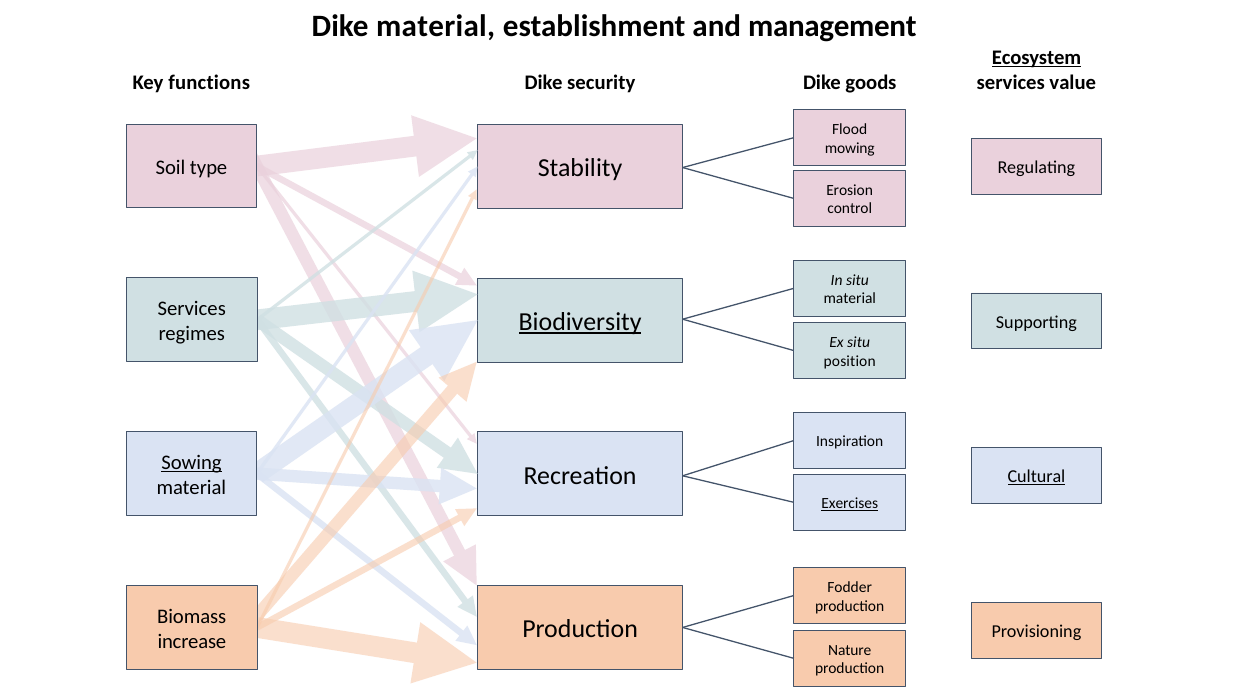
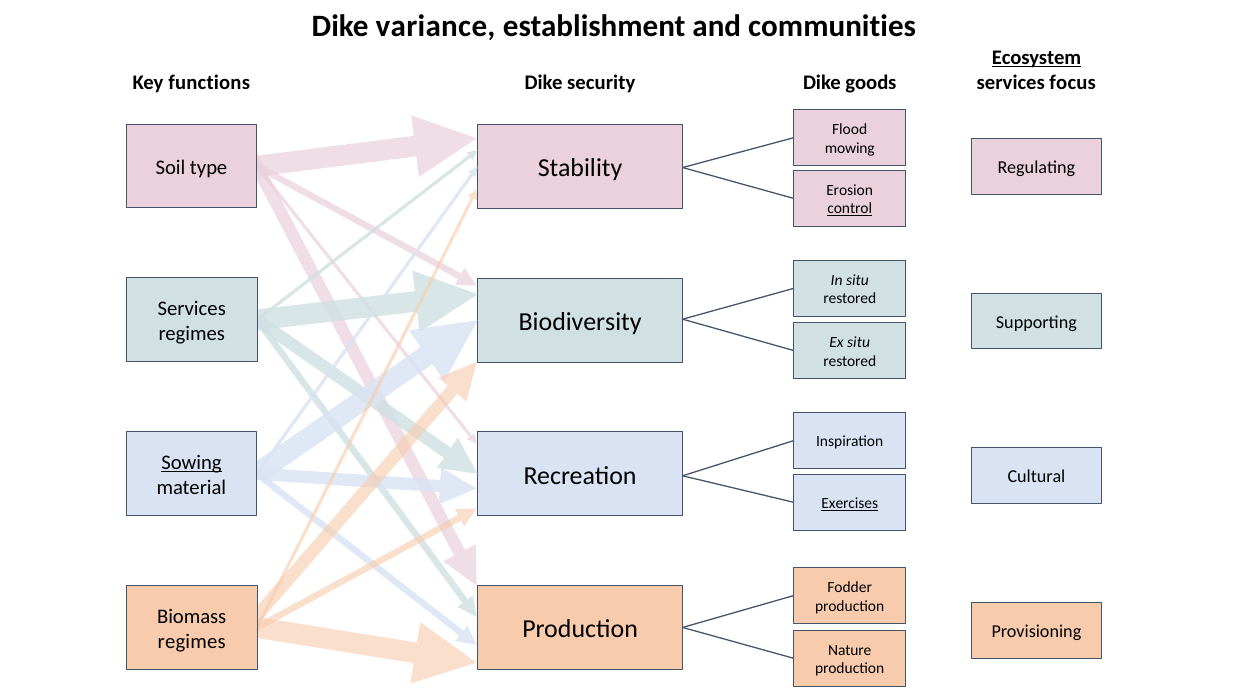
Dike material: material -> variance
management: management -> communities
value: value -> focus
control underline: none -> present
material at (850, 299): material -> restored
Biodiversity underline: present -> none
position at (850, 361): position -> restored
Cultural underline: present -> none
increase at (192, 641): increase -> regimes
